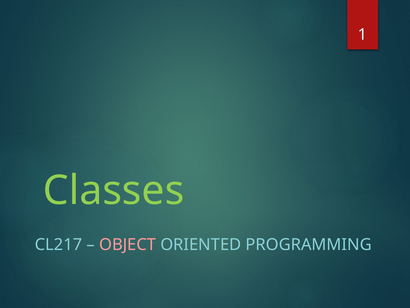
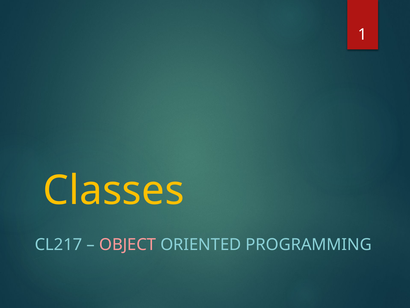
Classes colour: light green -> yellow
